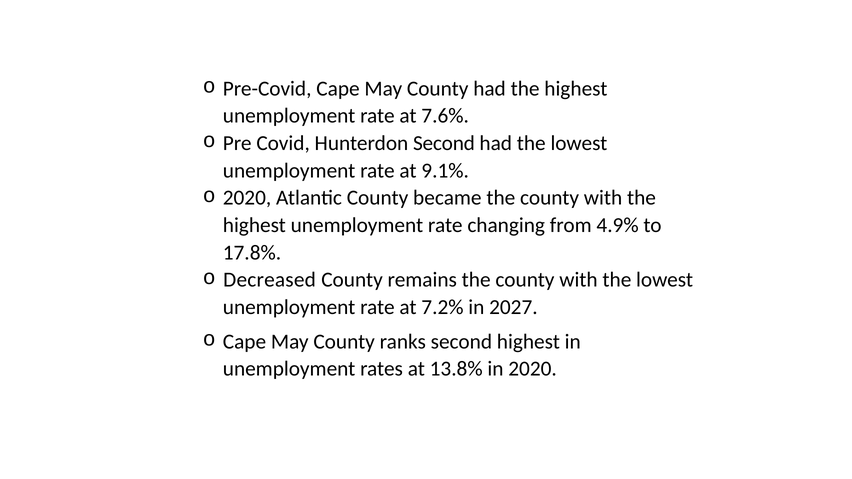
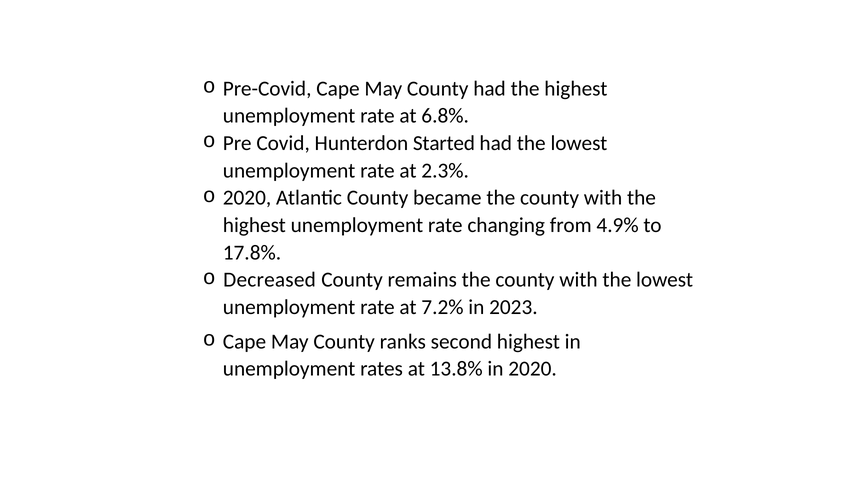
7.6%: 7.6% -> 6.8%
Hunterdon Second: Second -> Started
9.1%: 9.1% -> 2.3%
2027: 2027 -> 2023
